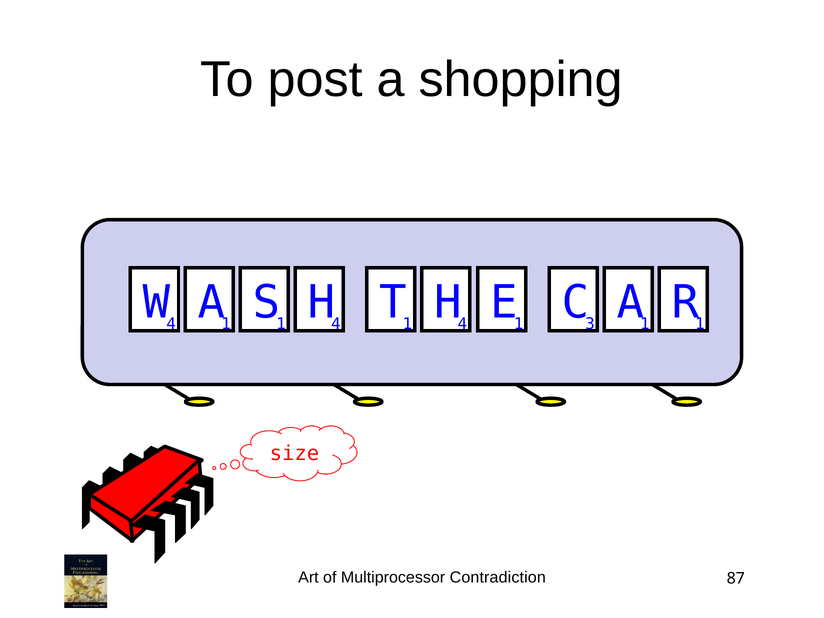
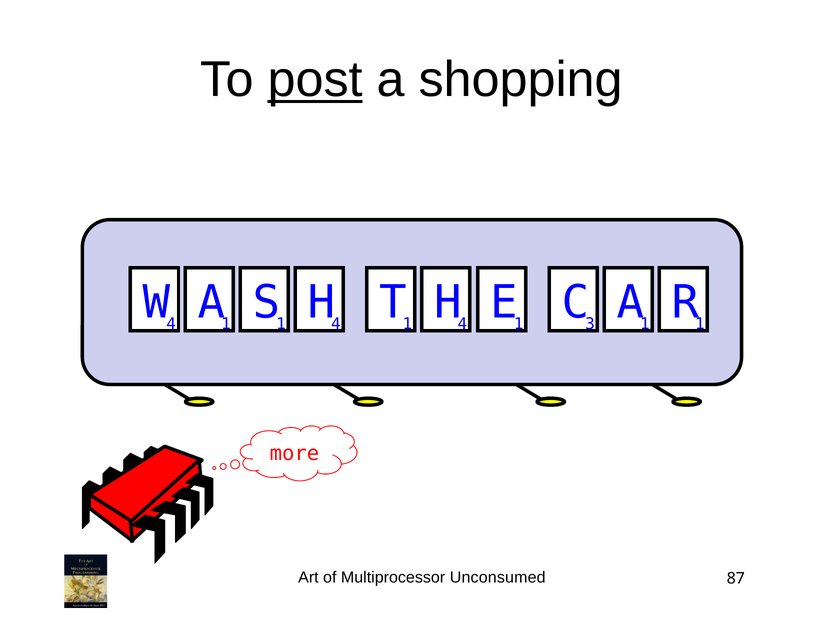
post underline: none -> present
size: size -> more
Contradiction: Contradiction -> Unconsumed
